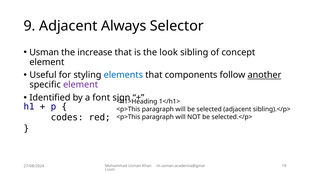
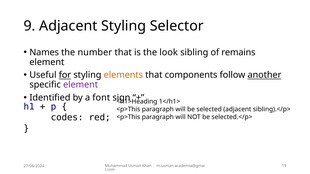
Adjacent Always: Always -> Styling
Usman at (44, 52): Usman -> Names
increase: increase -> number
concept: concept -> remains
for underline: none -> present
elements colour: blue -> orange
